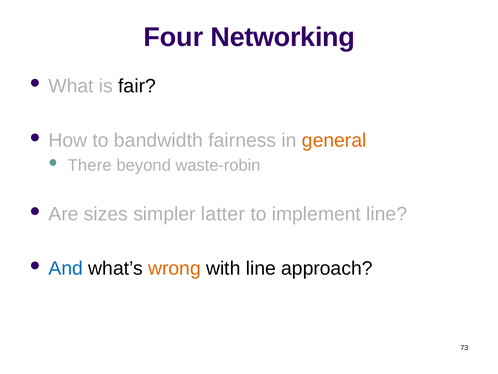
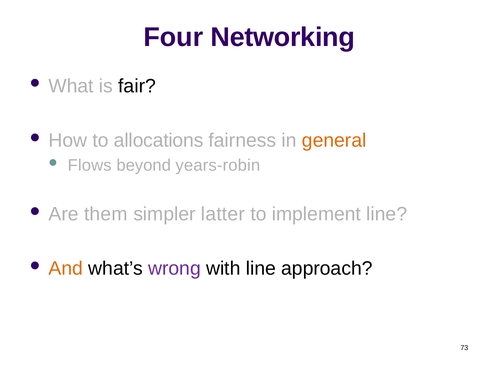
bandwidth: bandwidth -> allocations
There: There -> Flows
waste-robin: waste-robin -> years-robin
sizes: sizes -> them
And colour: blue -> orange
wrong colour: orange -> purple
